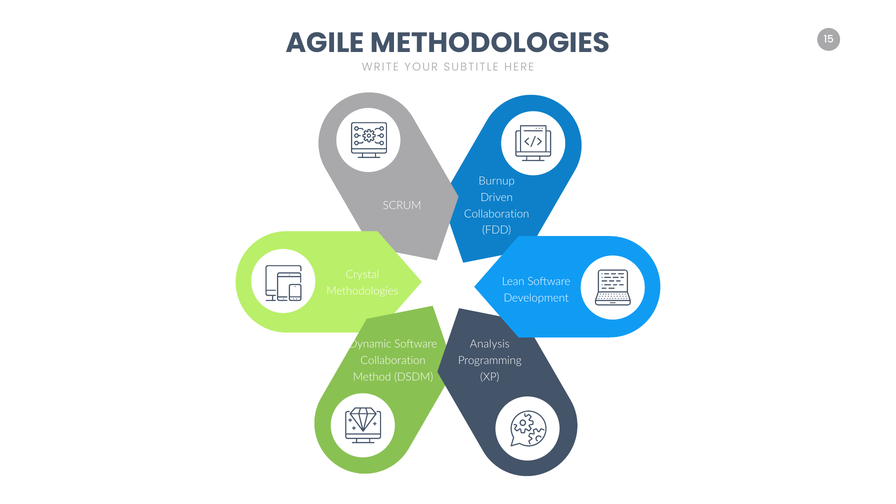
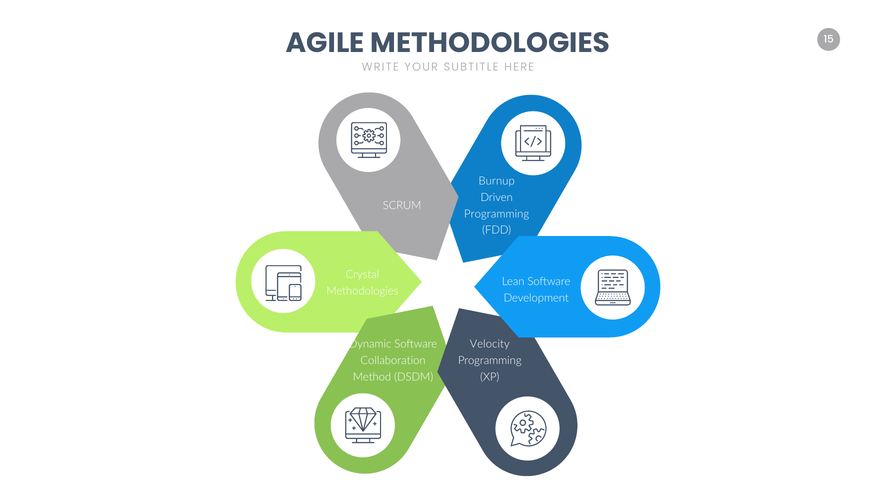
Collaboration at (497, 214): Collaboration -> Programming
Analysis: Analysis -> Velocity
